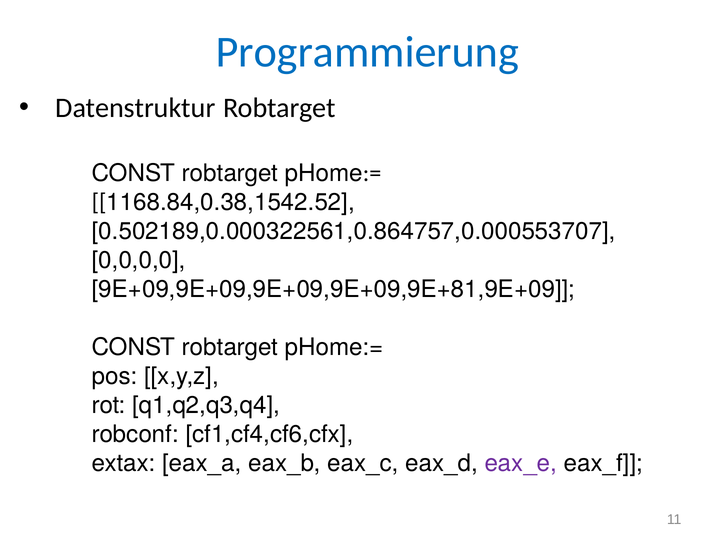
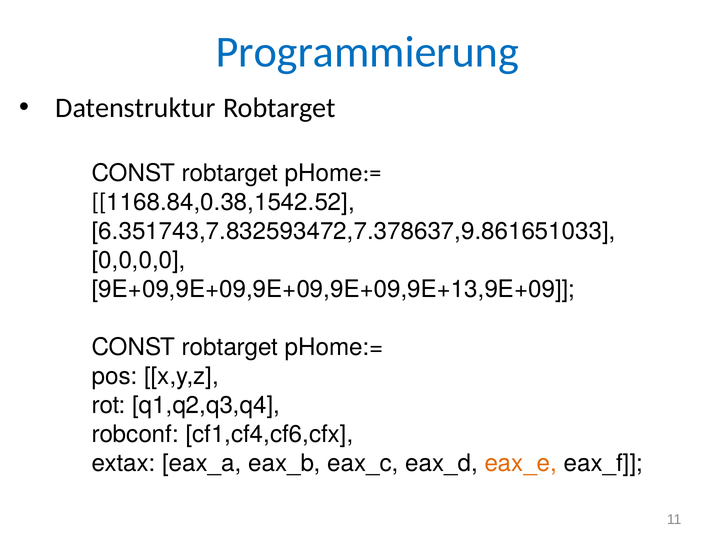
0.502189,0.000322561,0.864757,0.000553707: 0.502189,0.000322561,0.864757,0.000553707 -> 6.351743,7.832593472,7.378637,9.861651033
9E+09,9E+09,9E+09,9E+09,9E+81,9E+09: 9E+09,9E+09,9E+09,9E+09,9E+81,9E+09 -> 9E+09,9E+09,9E+09,9E+09,9E+13,9E+09
eax_e colour: purple -> orange
